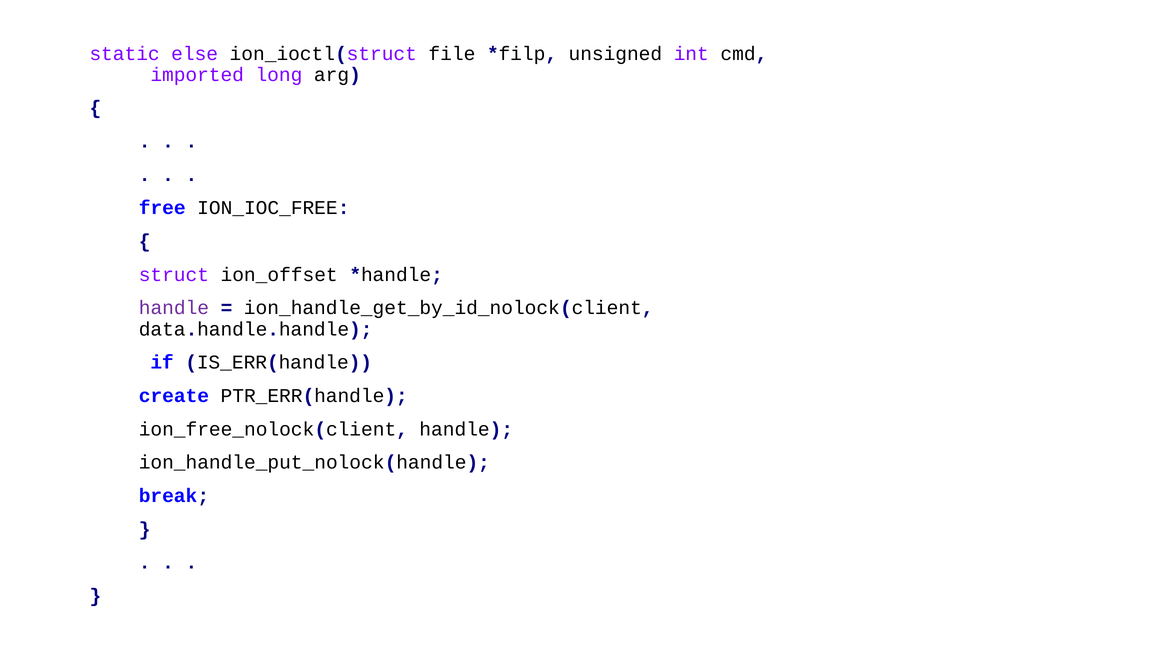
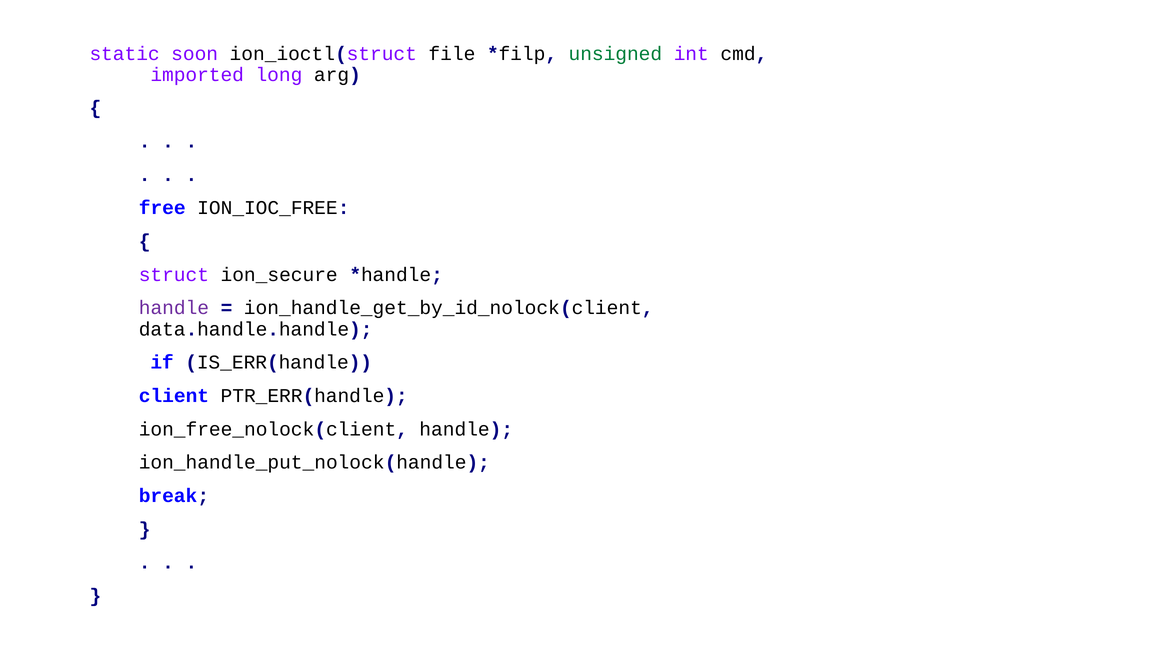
else: else -> soon
unsigned colour: black -> green
ion_offset: ion_offset -> ion_secure
create: create -> client
